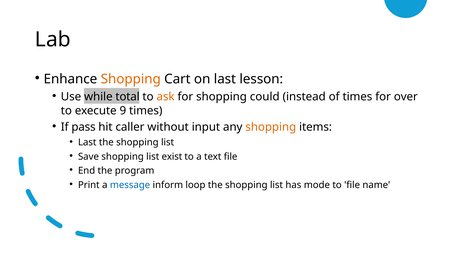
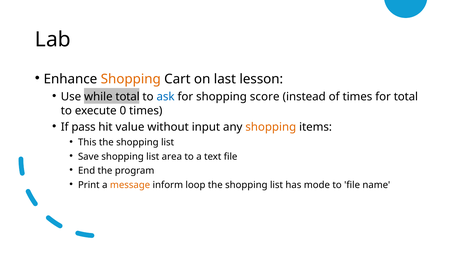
ask colour: orange -> blue
could: could -> score
for over: over -> total
9: 9 -> 0
caller: caller -> value
Last at (87, 143): Last -> This
exist: exist -> area
message colour: blue -> orange
